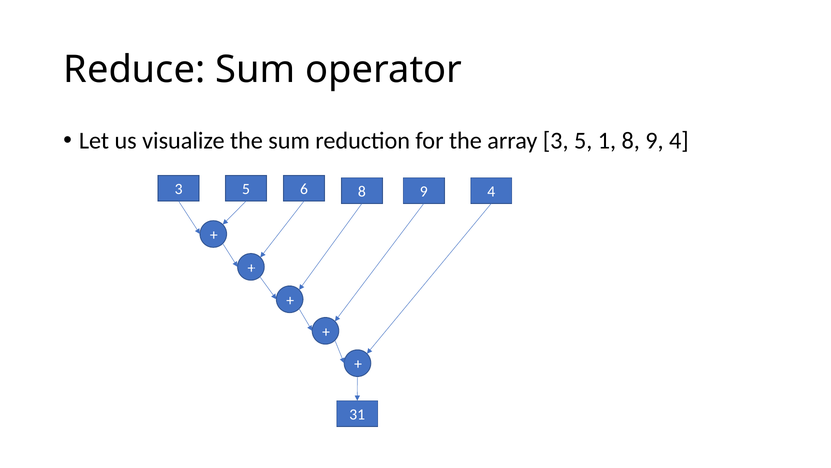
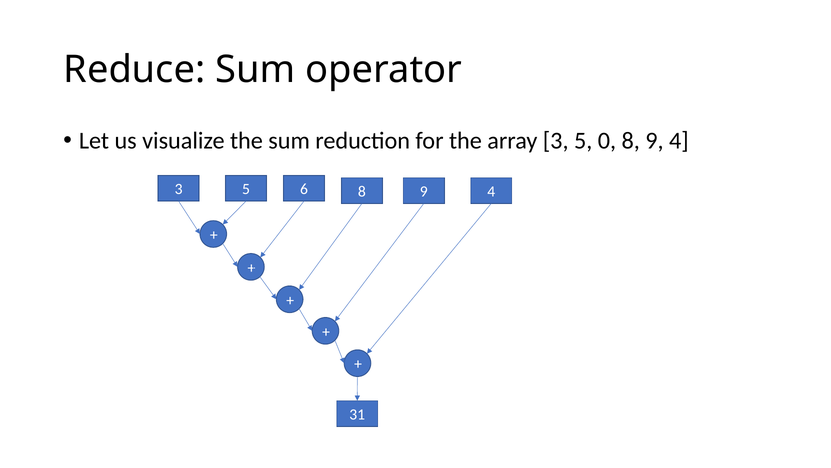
1: 1 -> 0
